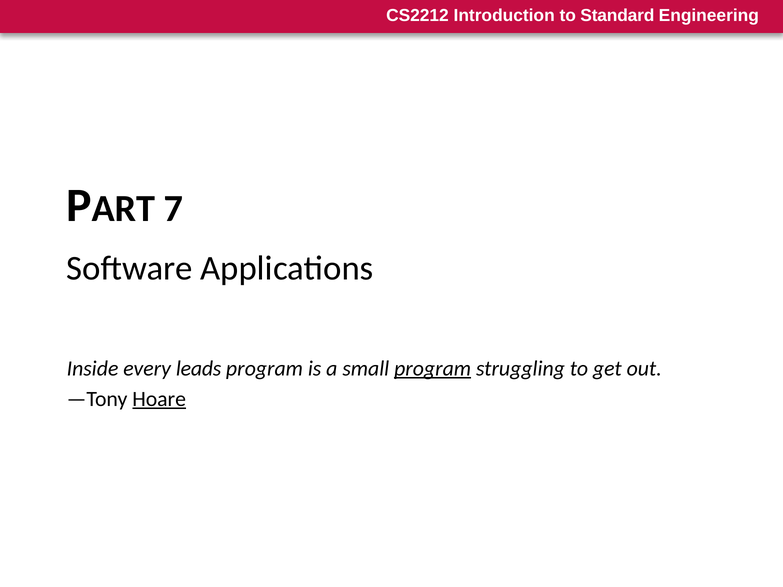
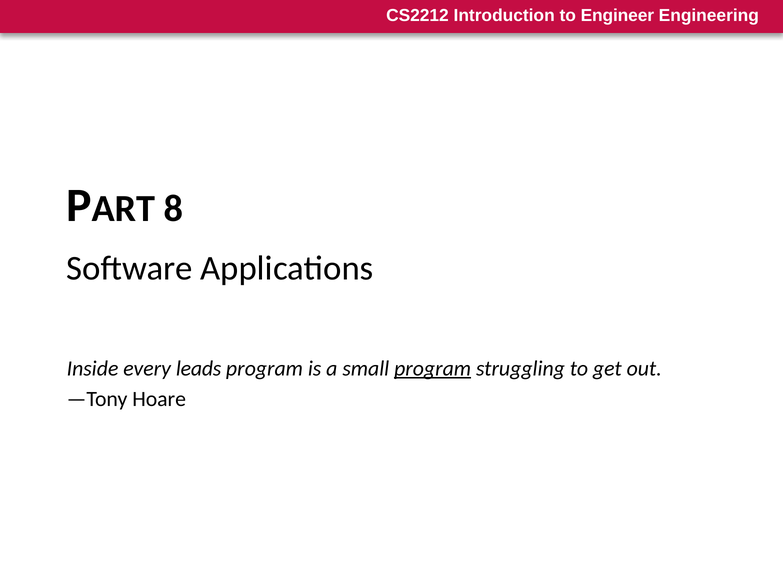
Standard: Standard -> Engineer
7: 7 -> 8
Hoare underline: present -> none
